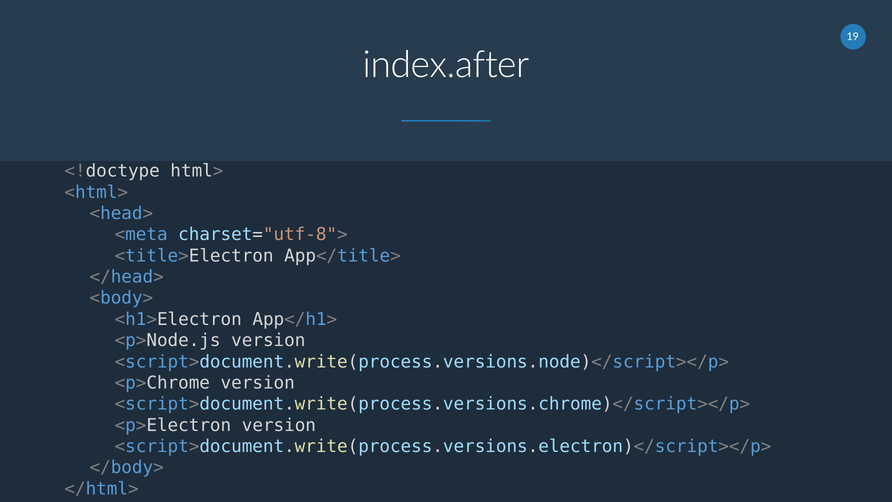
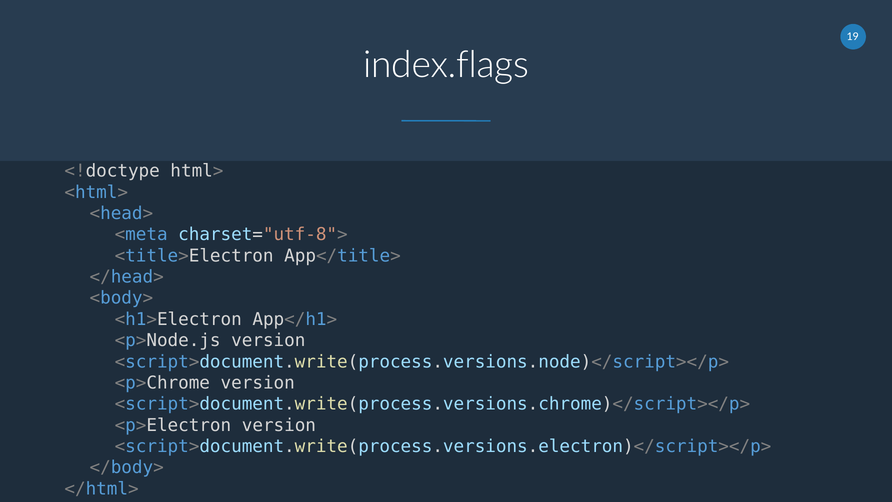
index.after: index.after -> index.flags
